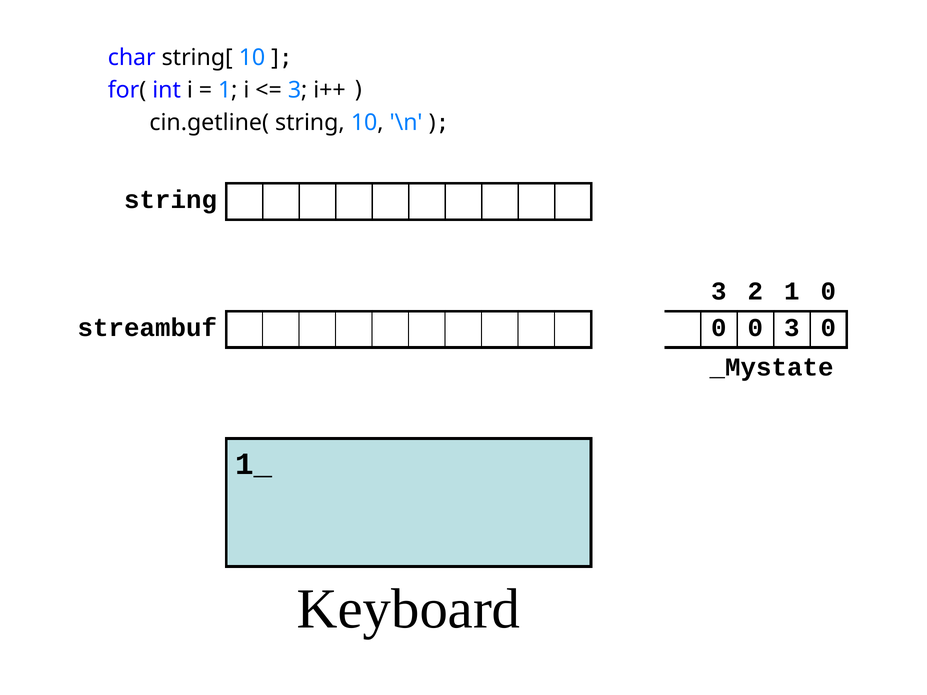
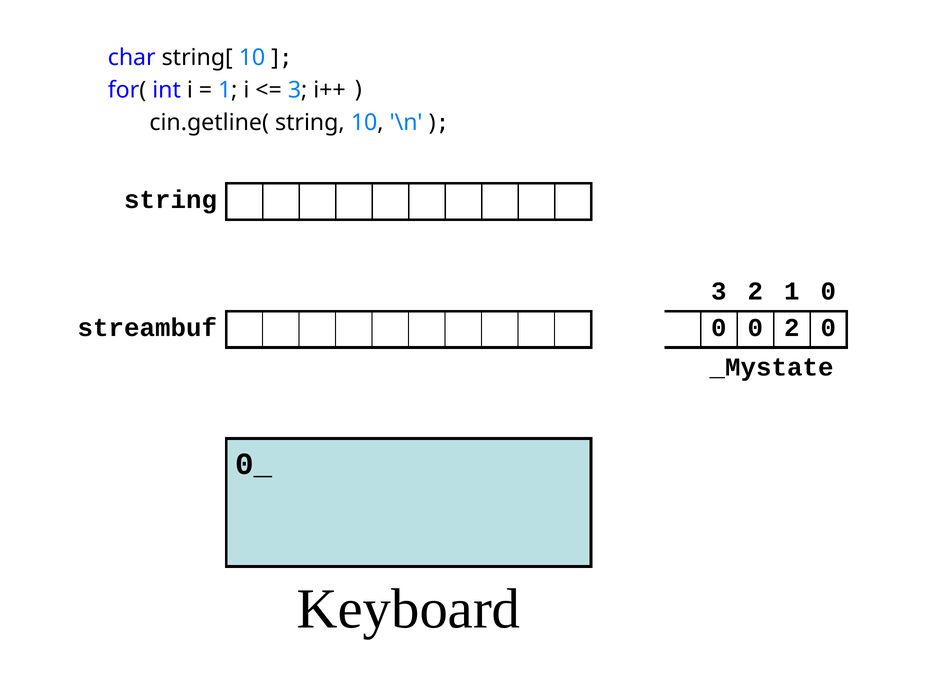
0 3: 3 -> 2
1_: 1_ -> 0_
